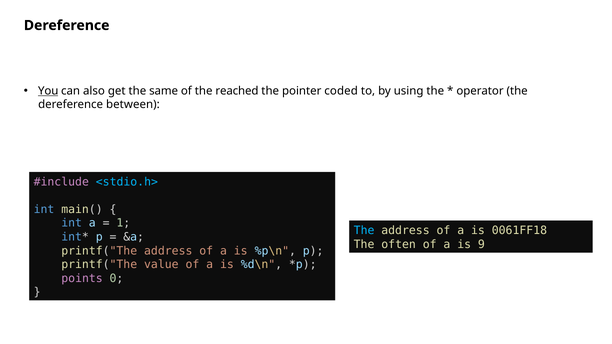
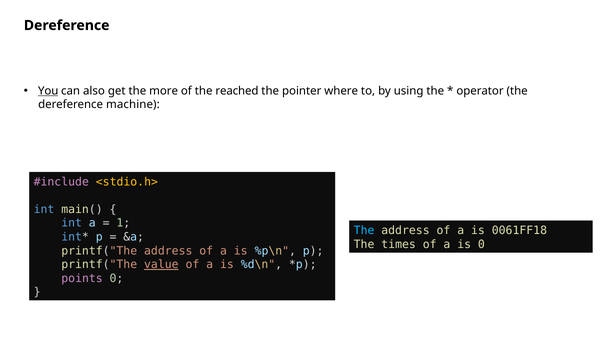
same: same -> more
coded: coded -> where
between: between -> machine
<stdio.h> colour: light blue -> yellow
often: often -> times
is 9: 9 -> 0
value underline: none -> present
